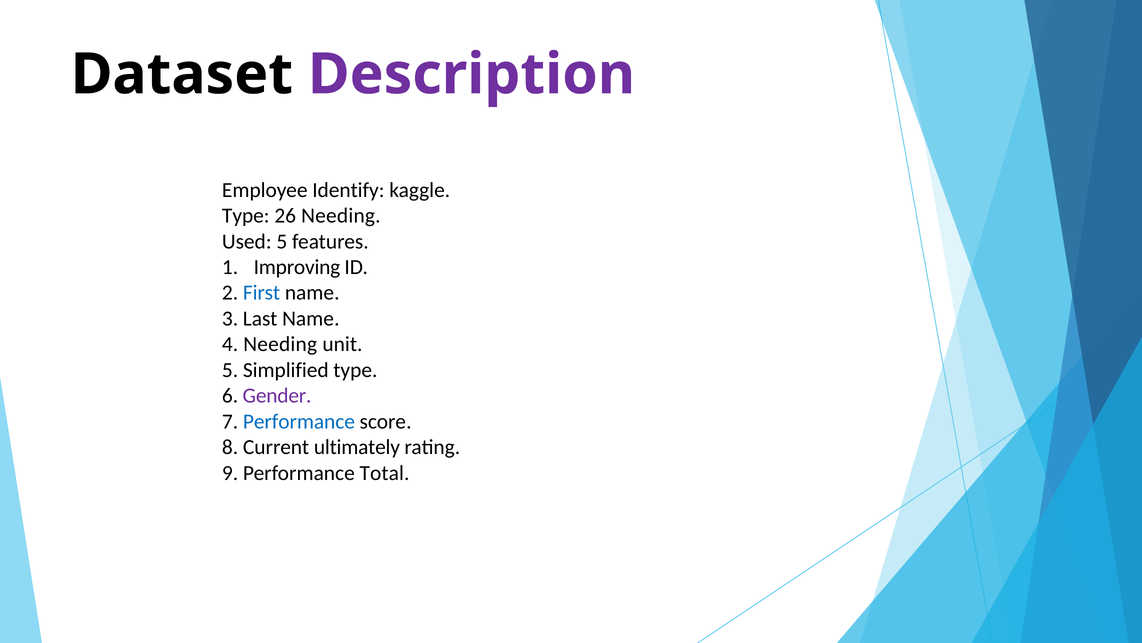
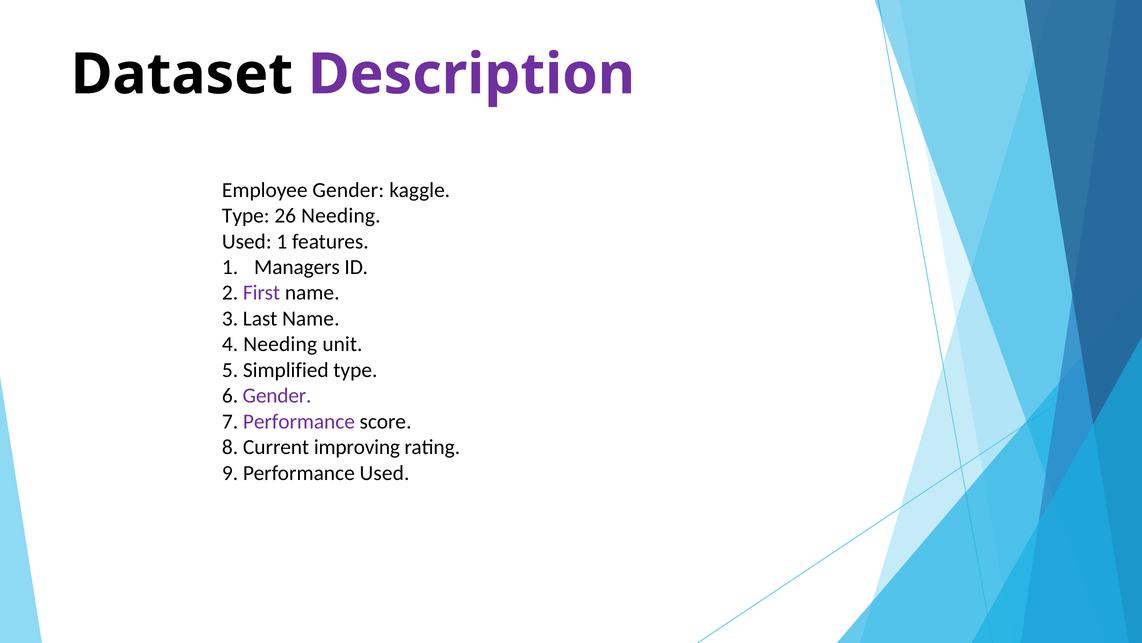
Employee Identify: Identify -> Gender
Used 5: 5 -> 1
Improving: Improving -> Managers
First colour: blue -> purple
Performance at (299, 421) colour: blue -> purple
ultimately: ultimately -> improving
Performance Total: Total -> Used
